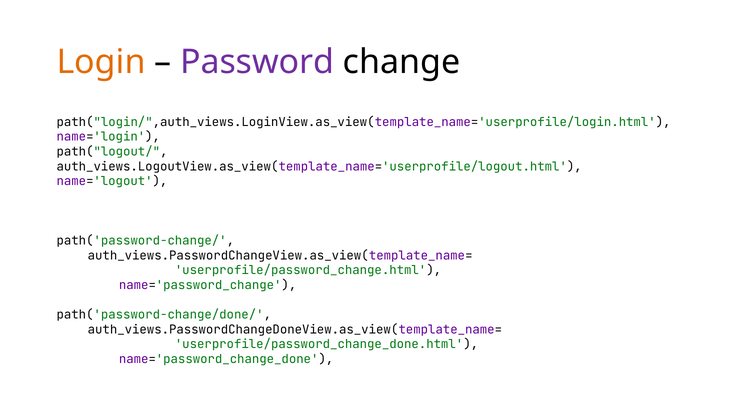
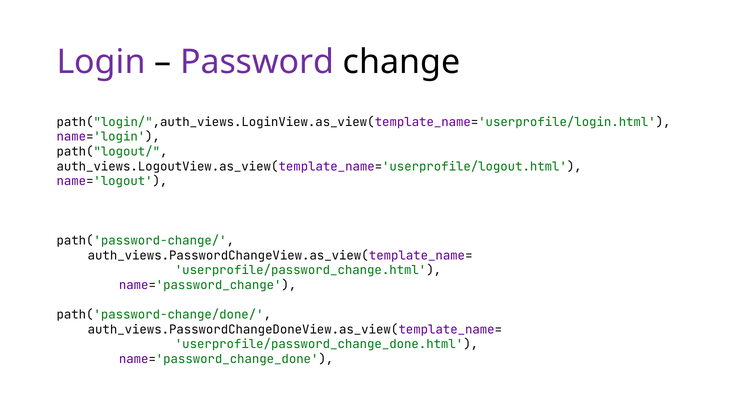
Login colour: orange -> purple
